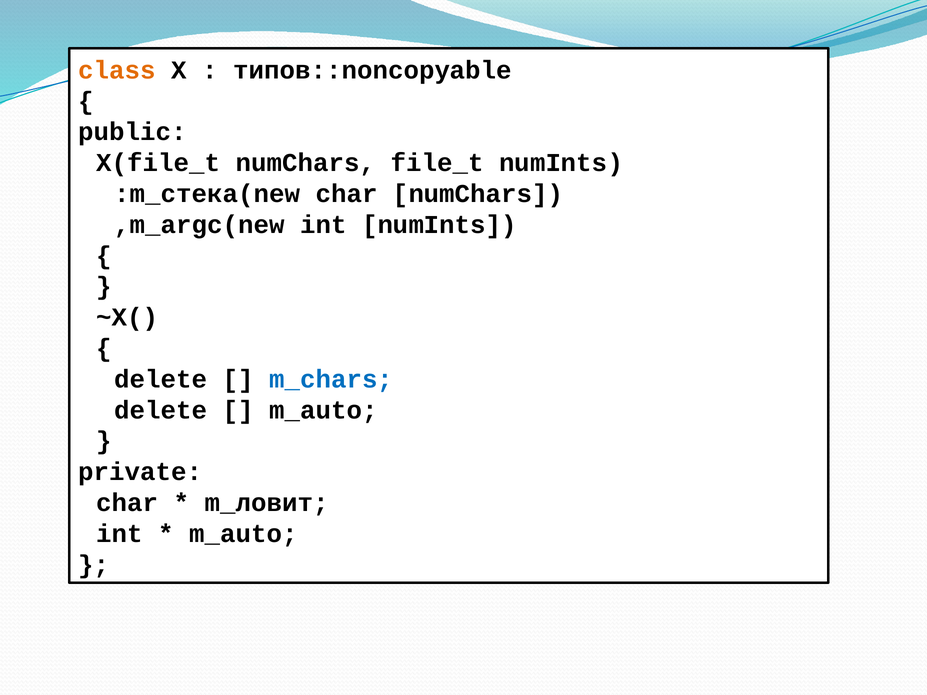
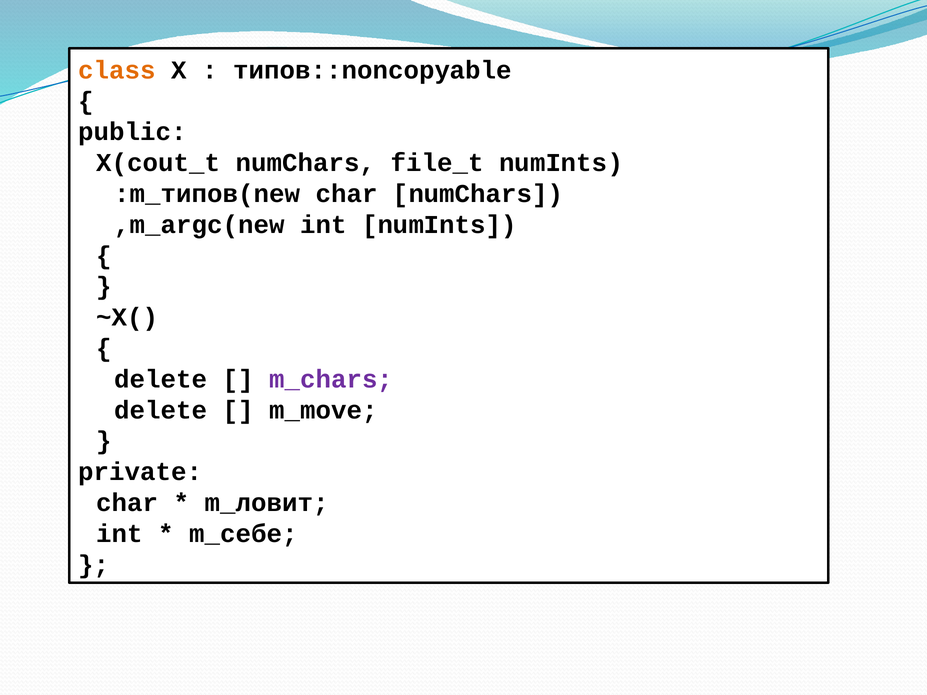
X(file_t: X(file_t -> X(cout_t
:m_стека(new: :m_стека(new -> :m_типов(new
m_chars colour: blue -> purple
m_auto at (323, 410): m_auto -> m_move
m_auto at (244, 534): m_auto -> m_себе
